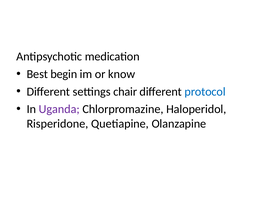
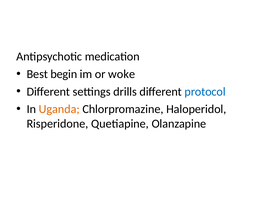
know: know -> woke
chair: chair -> drills
Uganda colour: purple -> orange
